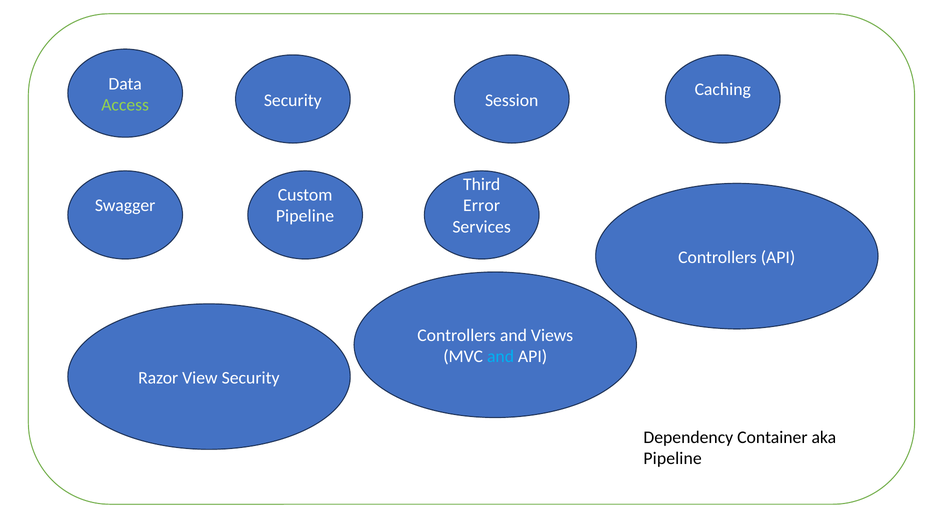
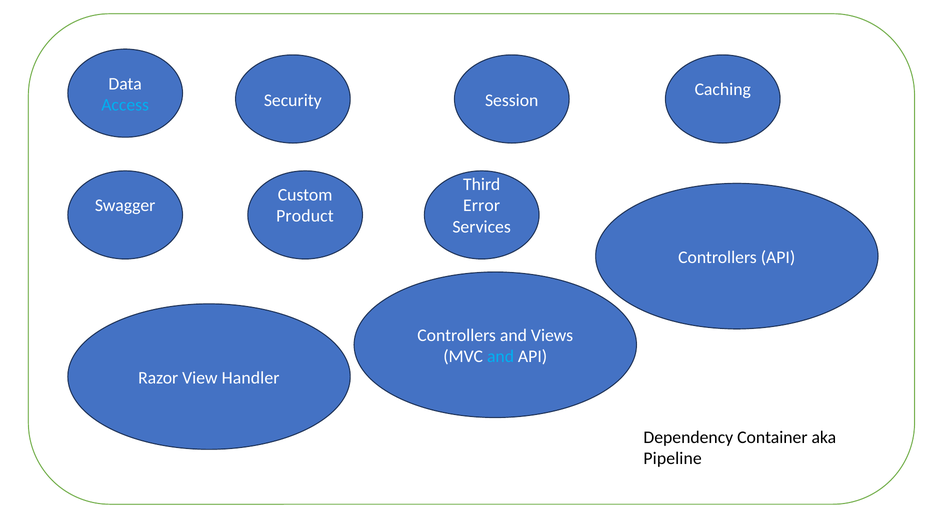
Access colour: light green -> light blue
Pipeline at (305, 216): Pipeline -> Product
View Security: Security -> Handler
